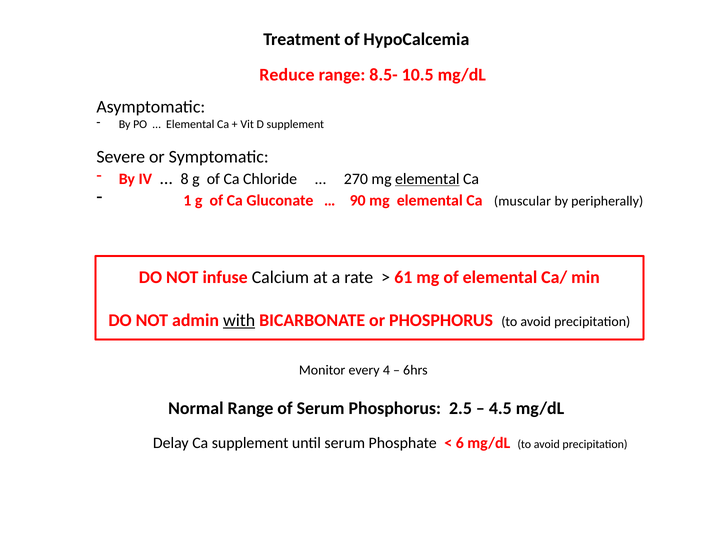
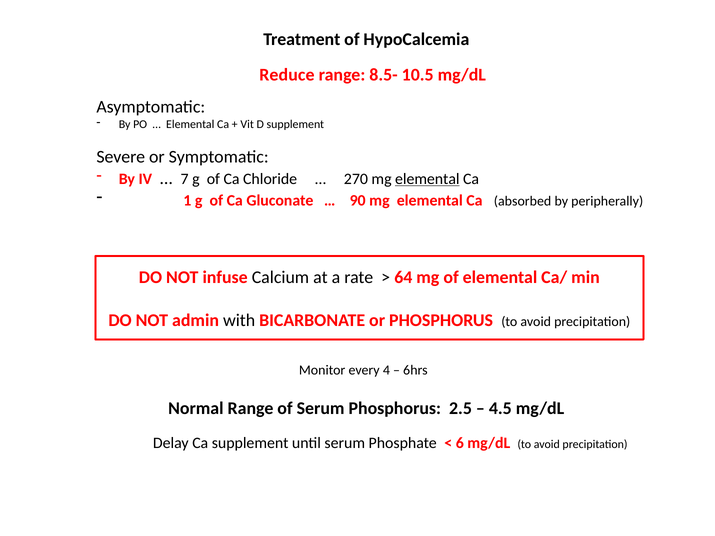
8: 8 -> 7
muscular: muscular -> absorbed
61: 61 -> 64
with underline: present -> none
